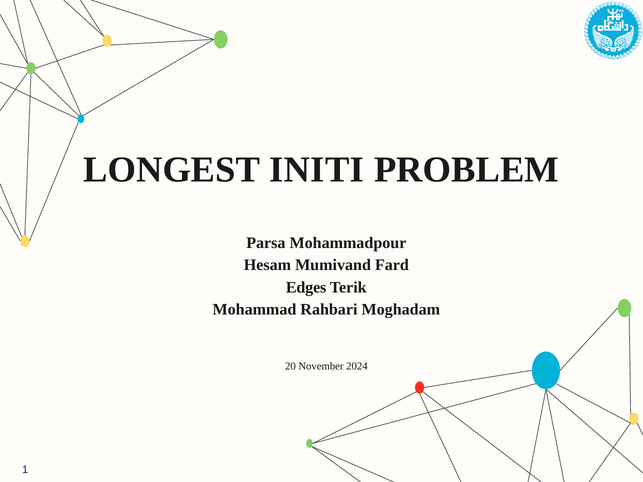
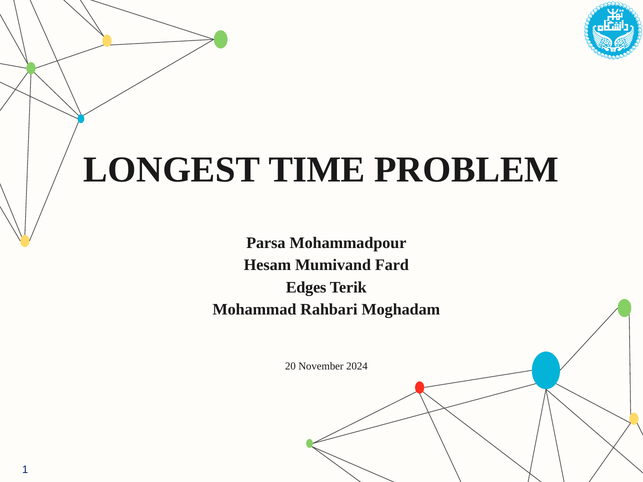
INITI: INITI -> TIME
